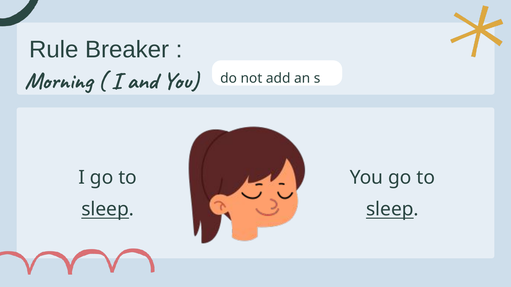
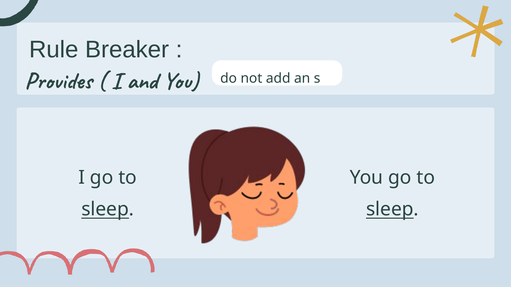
Morning: Morning -> Provides
